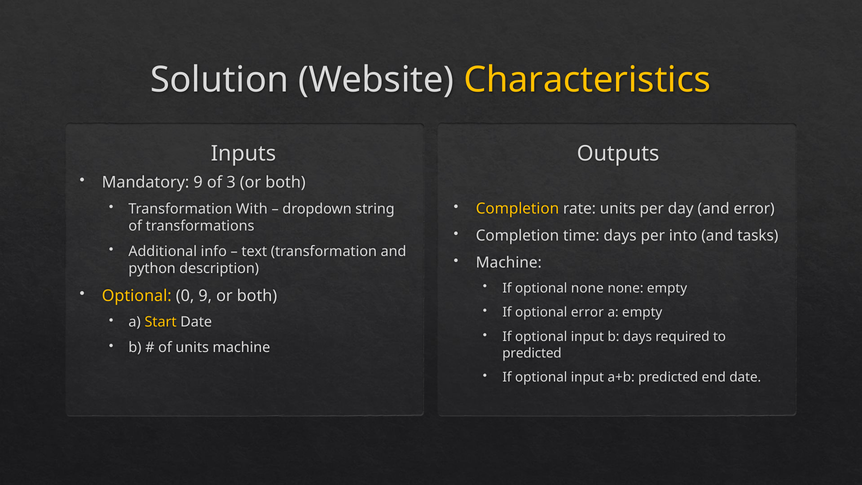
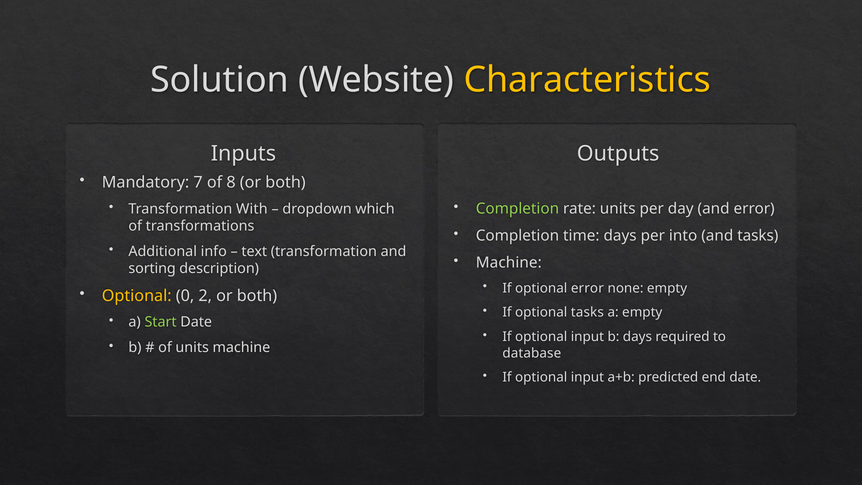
Mandatory 9: 9 -> 7
3: 3 -> 8
Completion at (517, 209) colour: yellow -> light green
string: string -> which
python: python -> sorting
optional none: none -> error
0 9: 9 -> 2
optional error: error -> tasks
Start colour: yellow -> light green
predicted at (532, 353): predicted -> database
